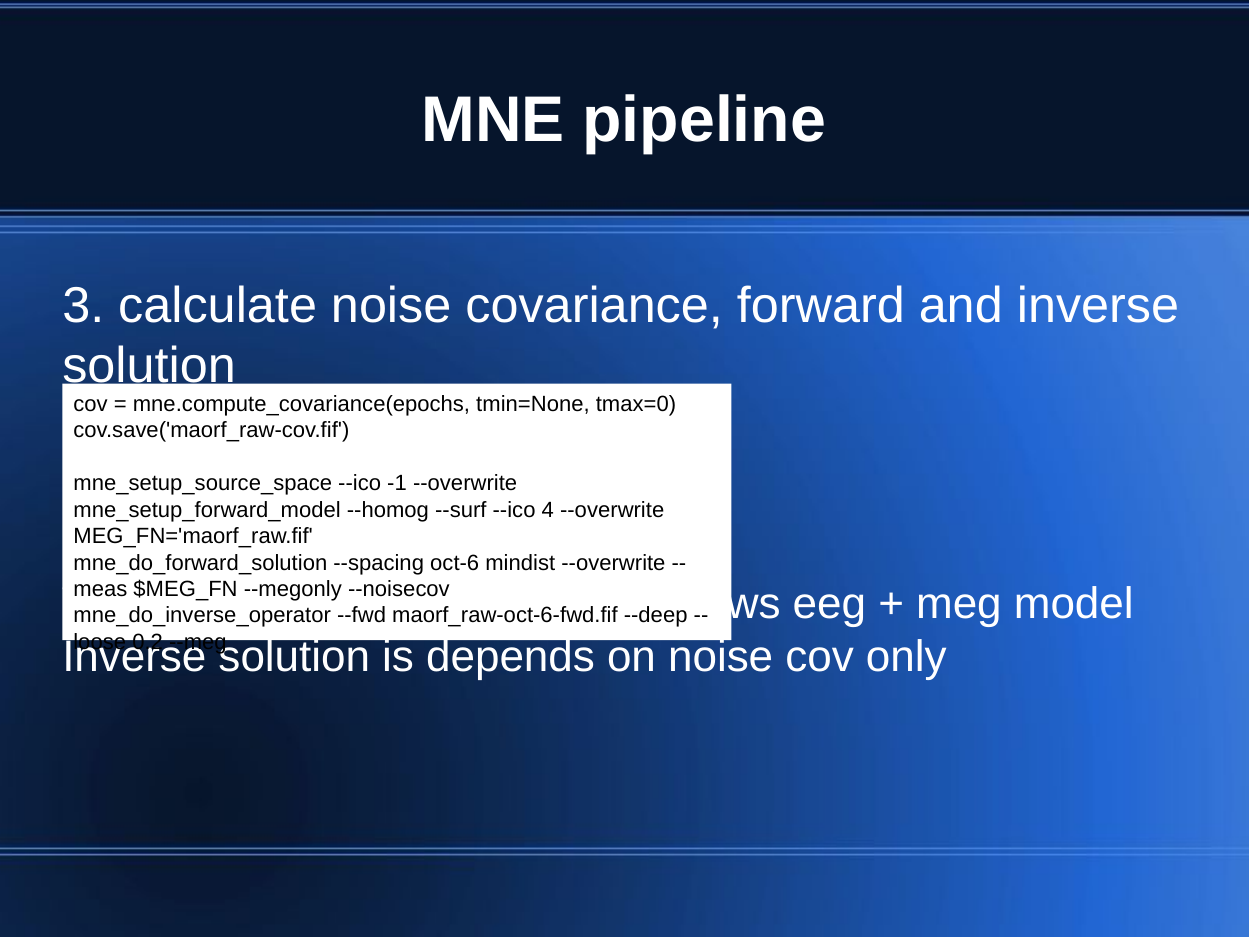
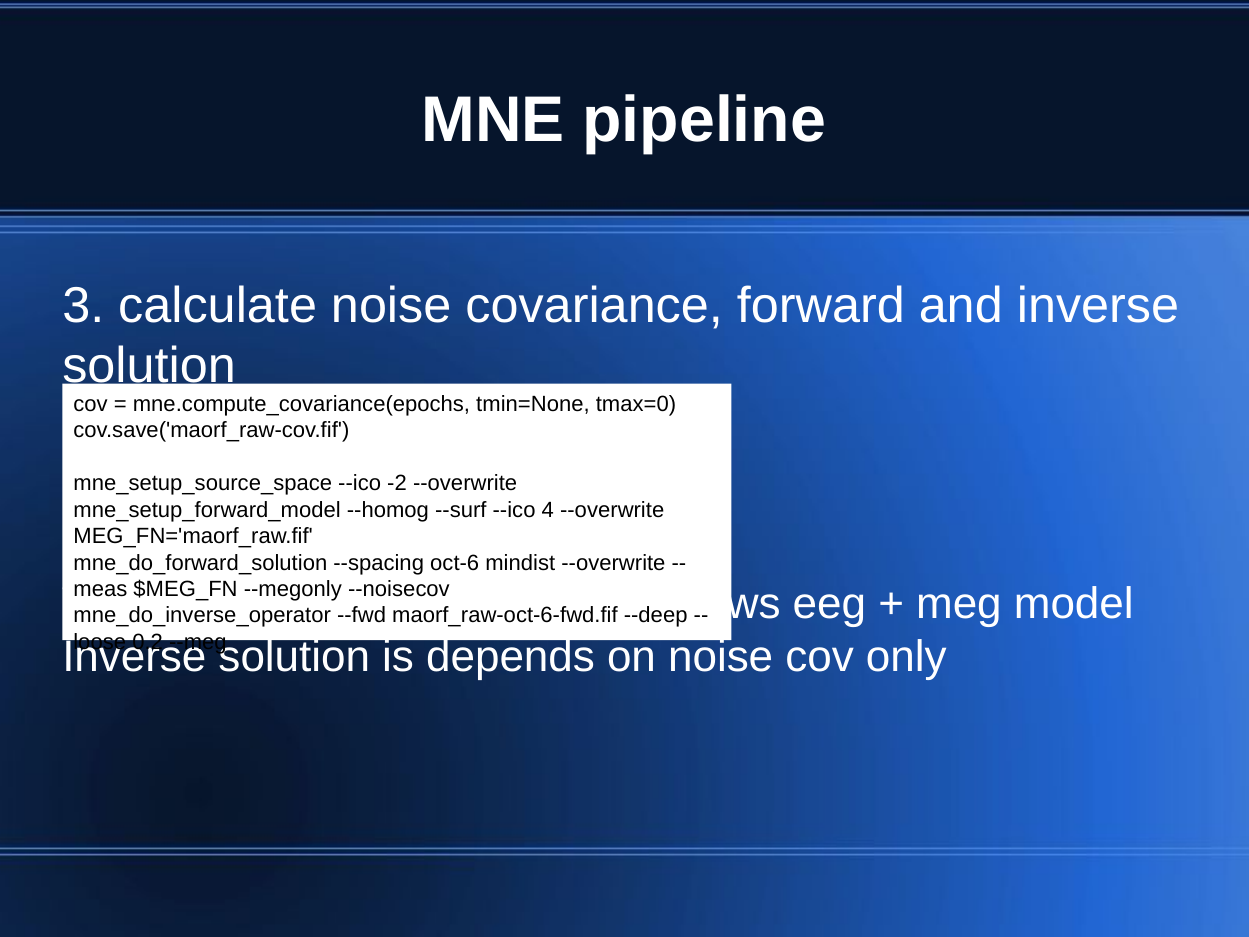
-1: -1 -> -2
